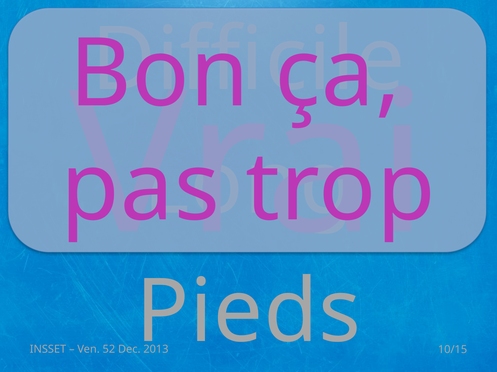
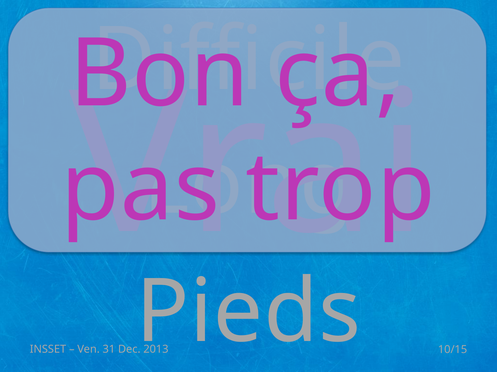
52: 52 -> 31
